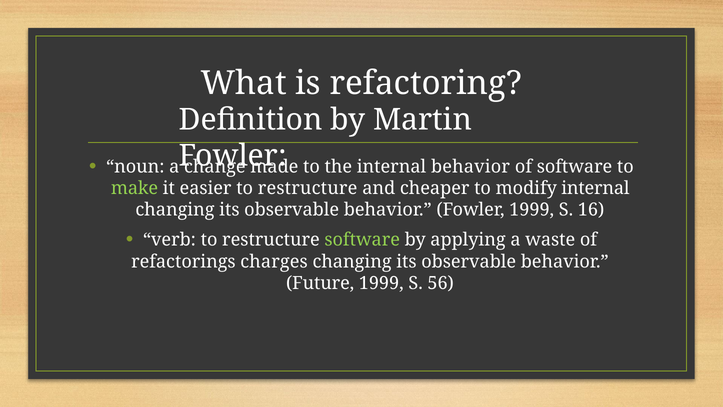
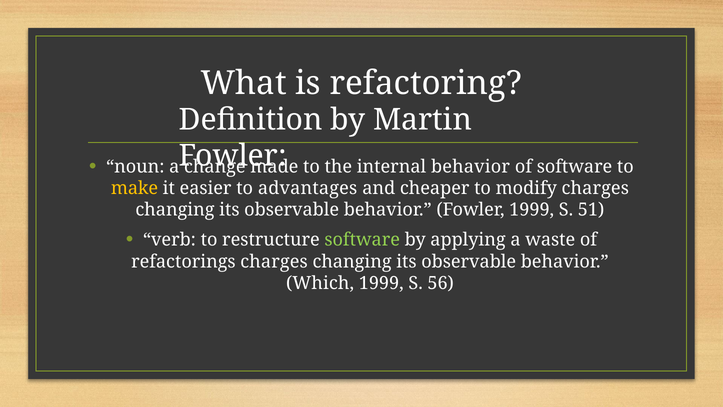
make colour: light green -> yellow
easier to restructure: restructure -> advantages
modify internal: internal -> charges
16: 16 -> 51
Future: Future -> Which
